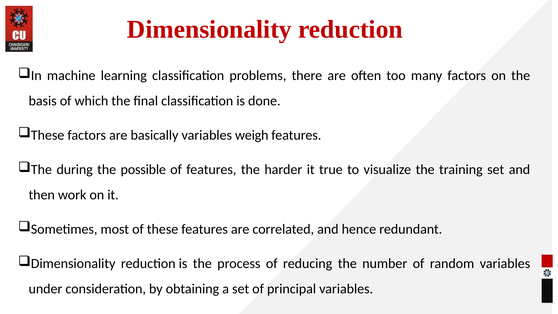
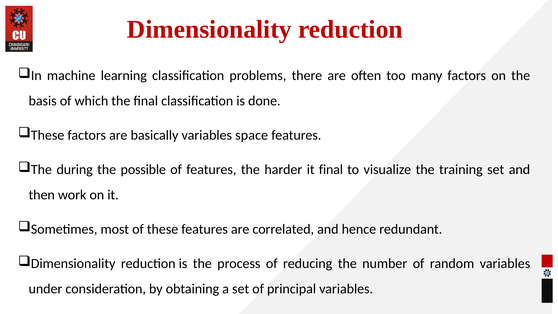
weigh: weigh -> space
it true: true -> final
